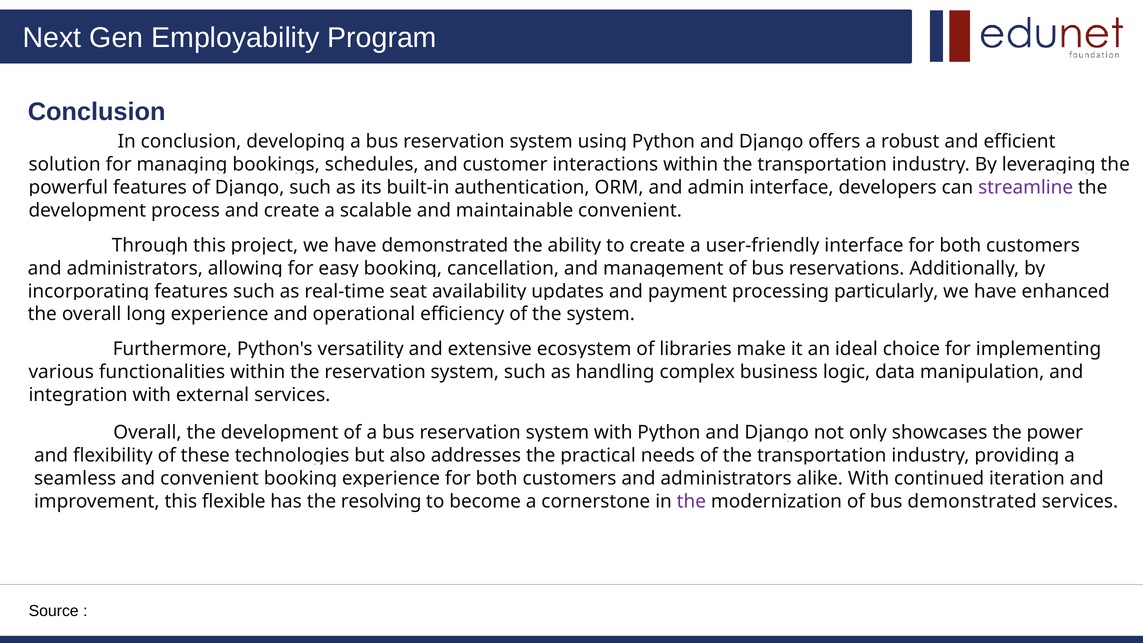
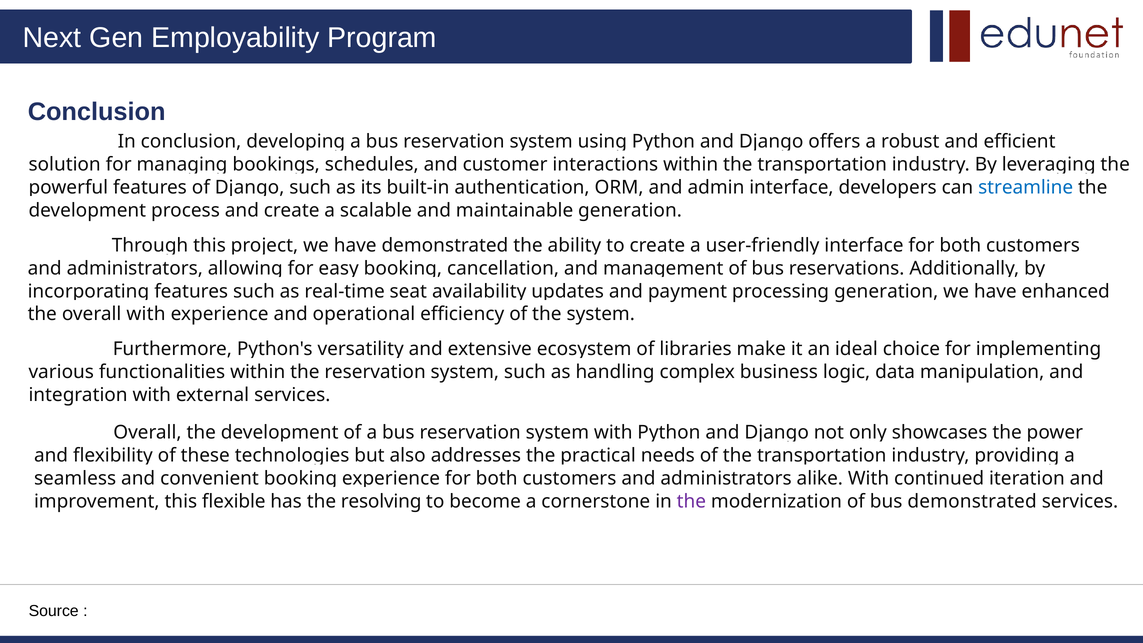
streamline colour: purple -> blue
maintainable convenient: convenient -> generation
processing particularly: particularly -> generation
overall long: long -> with
